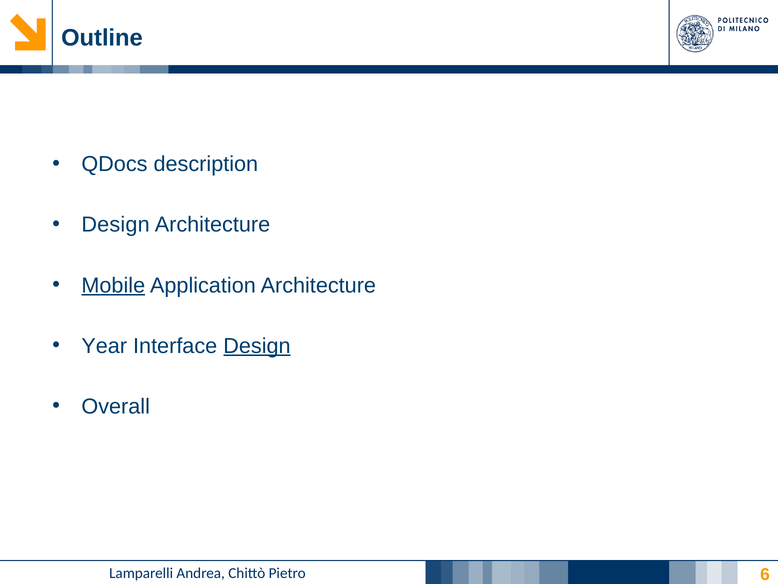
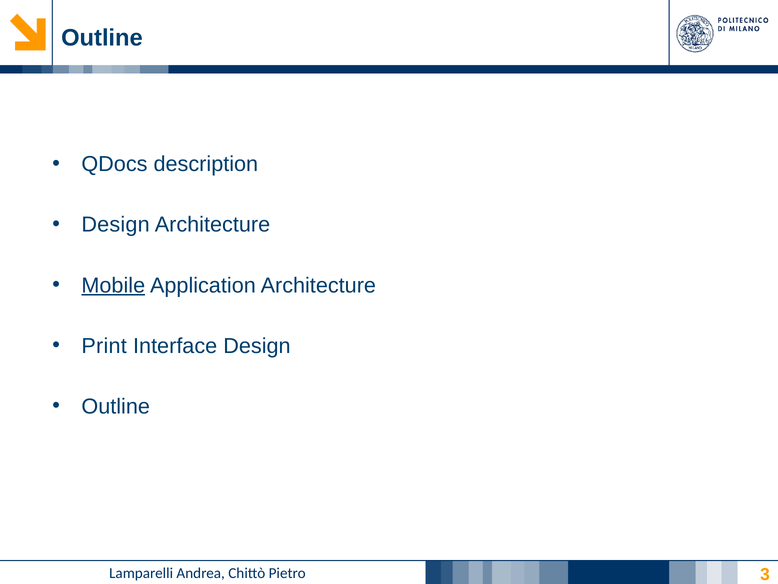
Year: Year -> Print
Design at (257, 346) underline: present -> none
Overall at (116, 406): Overall -> Outline
6: 6 -> 3
